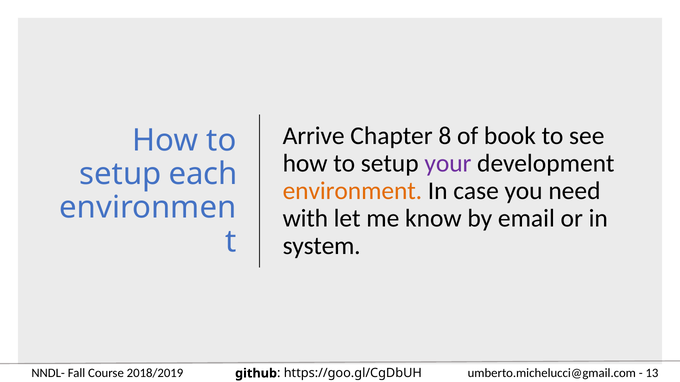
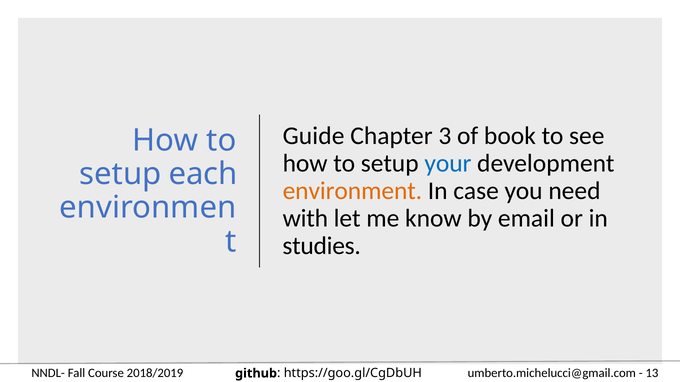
Arrive: Arrive -> Guide
8: 8 -> 3
your colour: purple -> blue
system: system -> studies
